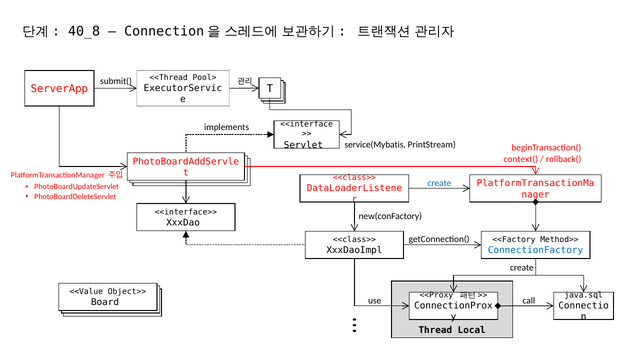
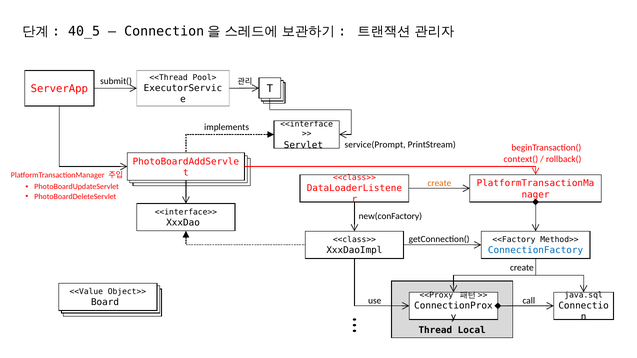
40_8: 40_8 -> 40_5
service(Mybatis: service(Mybatis -> service(Prompt
create at (439, 183) colour: blue -> orange
